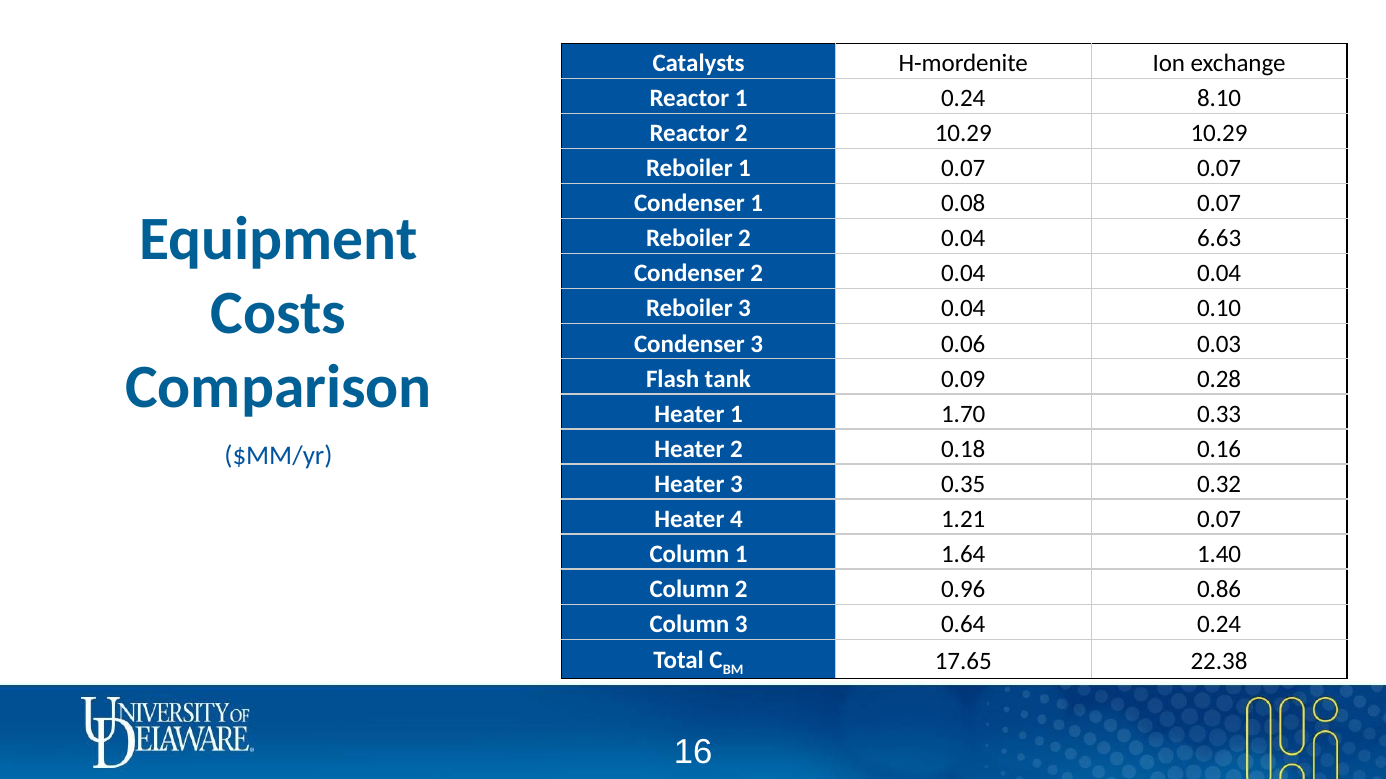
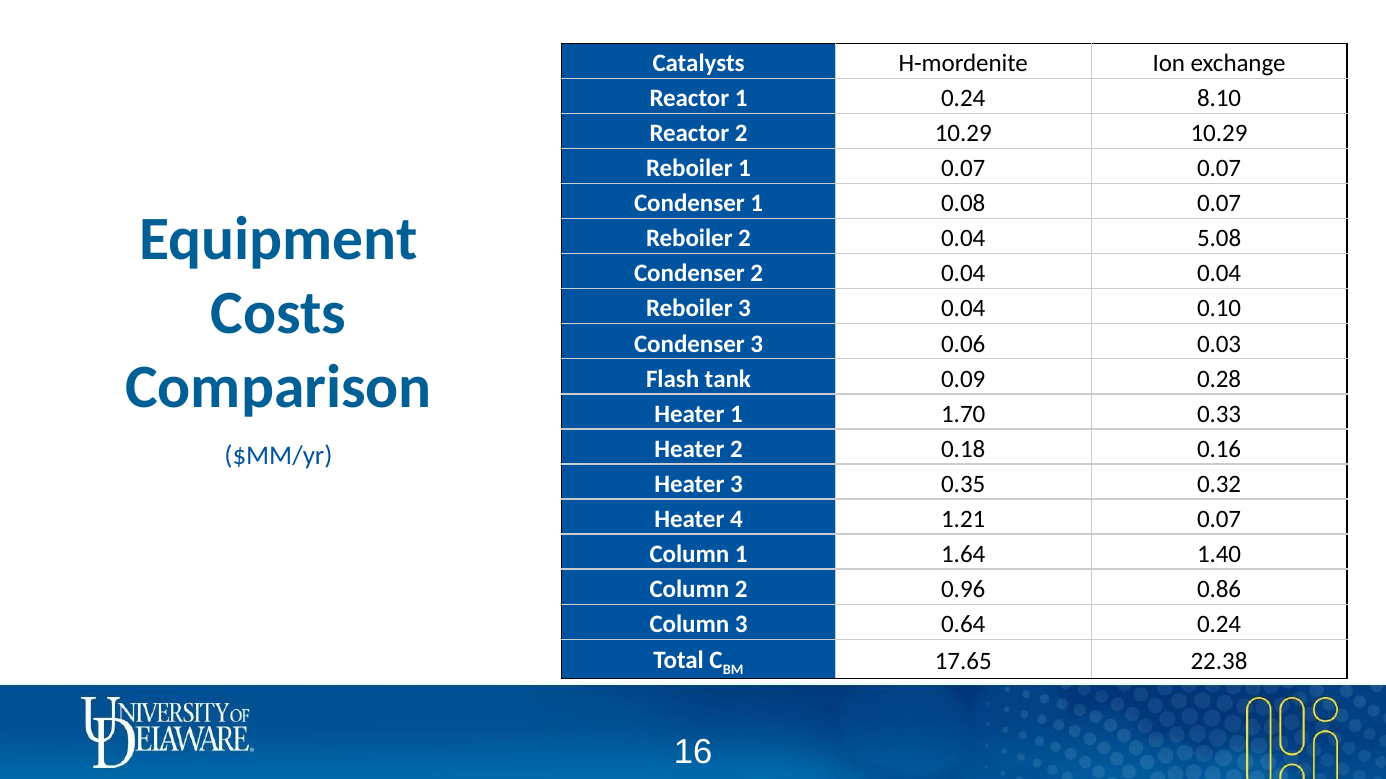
6.63: 6.63 -> 5.08
